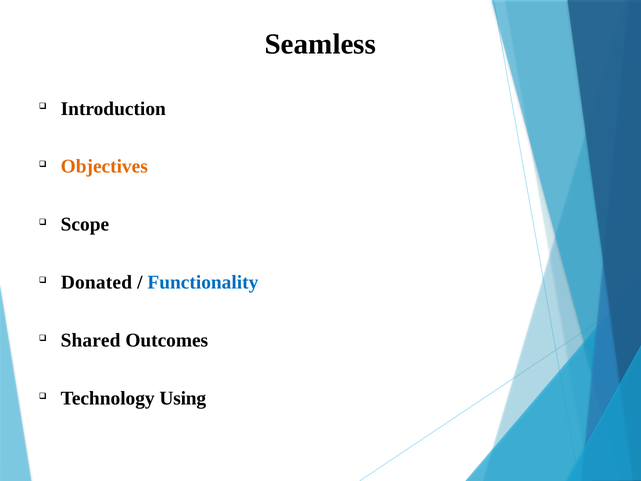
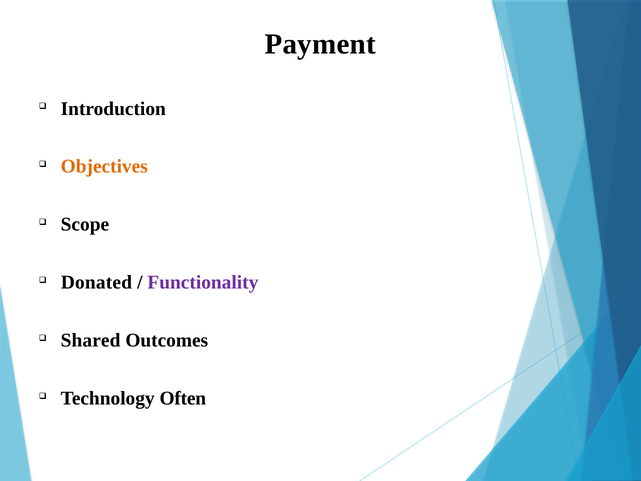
Seamless: Seamless -> Payment
Functionality colour: blue -> purple
Using: Using -> Often
